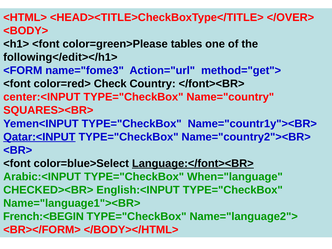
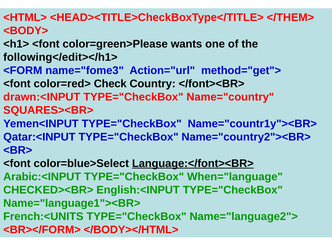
</OVER>: </OVER> -> </THEM>
tables: tables -> wants
center:<INPUT: center:<INPUT -> drawn:<INPUT
Qatar:<INPUT underline: present -> none
French:<BEGIN: French:<BEGIN -> French:<UNITS
